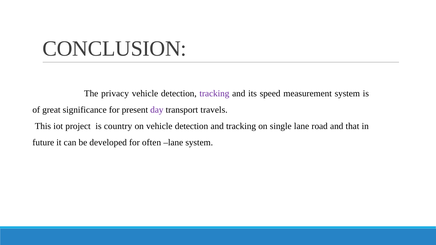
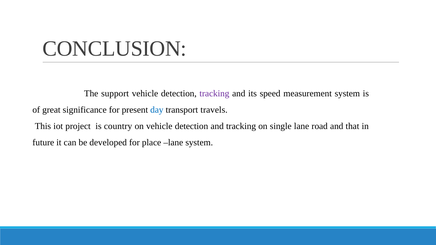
privacy: privacy -> support
day colour: purple -> blue
often: often -> place
